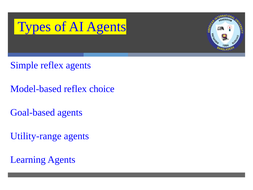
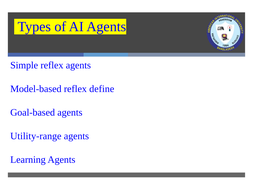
choice: choice -> define
